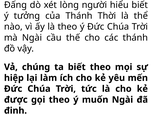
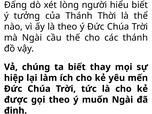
biết theo: theo -> thay
